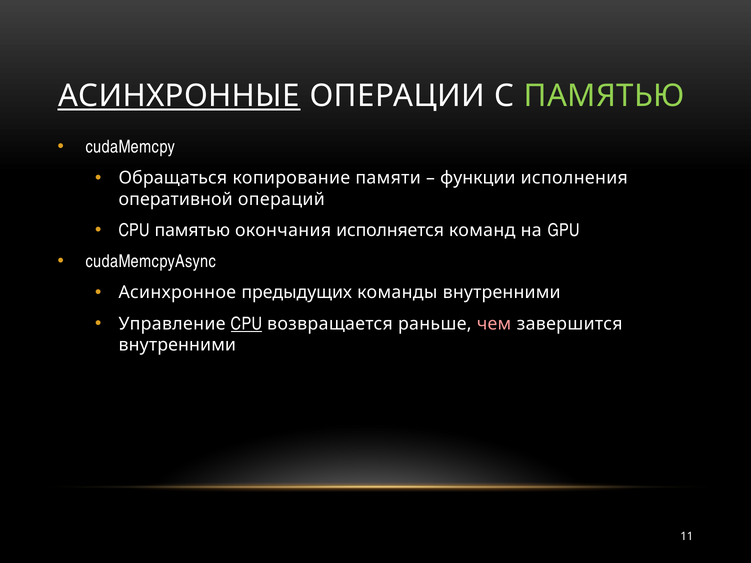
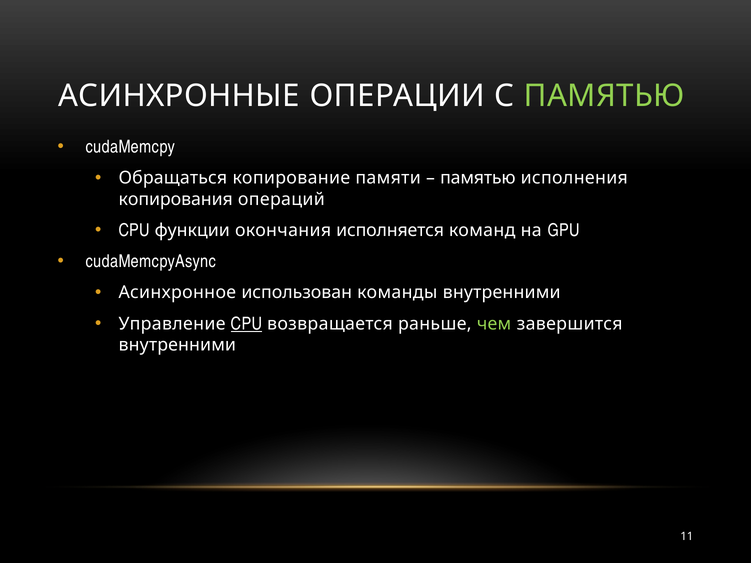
АСИНХРОННЫЕ underline: present -> none
функции at (478, 178): функции -> памятью
оперативной: оперативной -> копирования
CPU памятью: памятью -> функции
предыдущих: предыдущих -> использован
чем colour: pink -> light green
